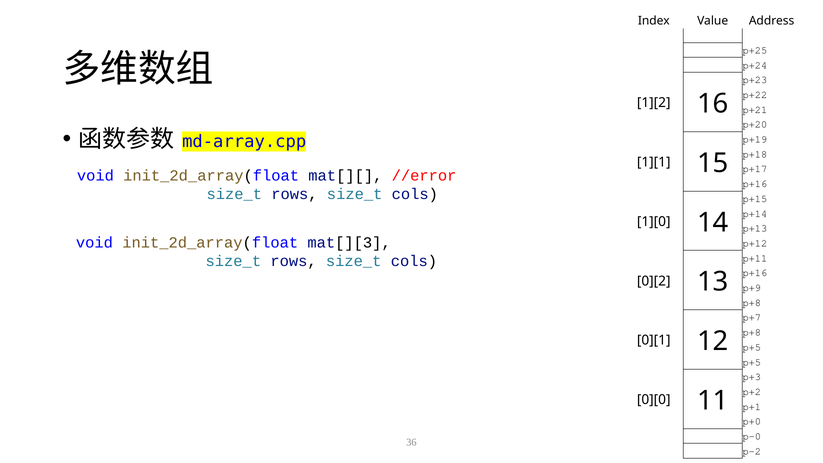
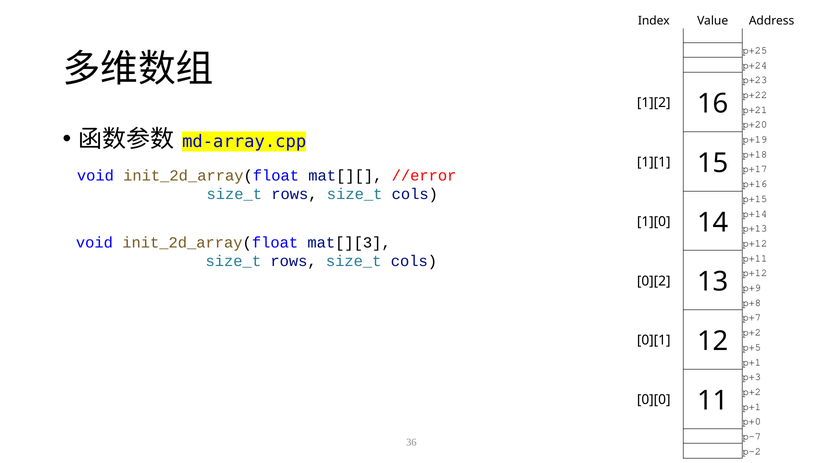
p+16 at (755, 273): p+16 -> p+12
p+8 at (752, 332): p+8 -> p+2
p+5 at (752, 362): p+5 -> p+1
p-0: p-0 -> p-7
